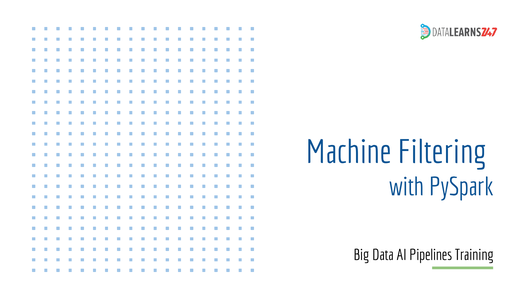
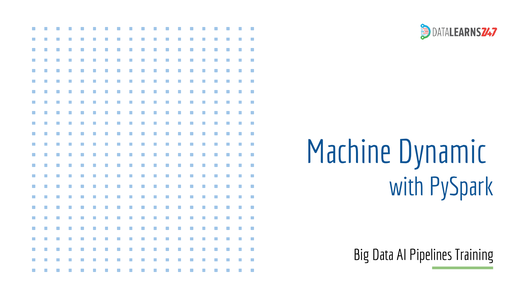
Filtering: Filtering -> Dynamic
